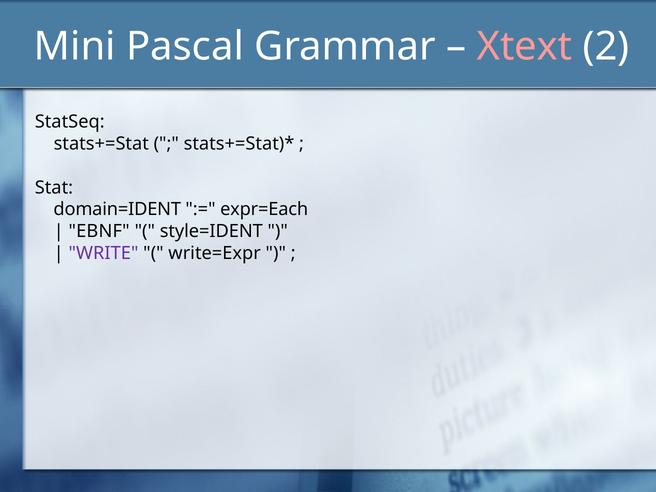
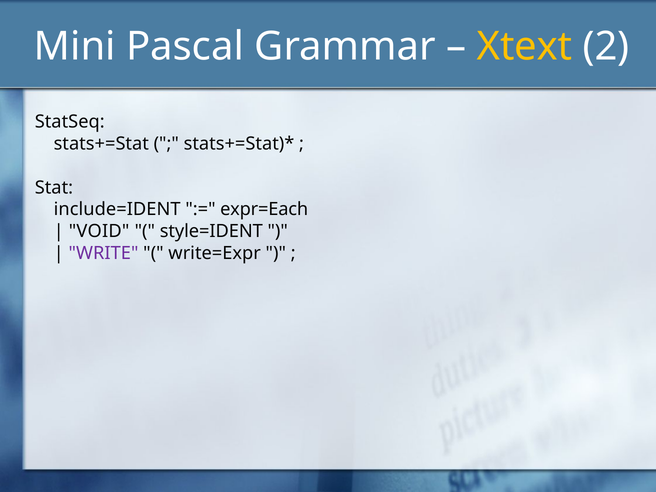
Xtext colour: pink -> yellow
domain=IDENT: domain=IDENT -> include=IDENT
EBNF: EBNF -> VOID
